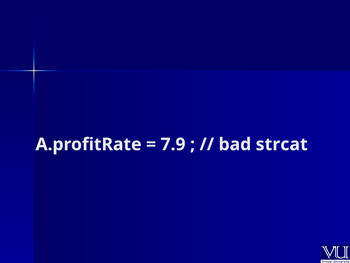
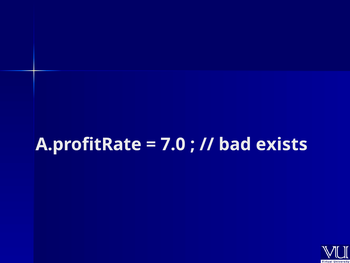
7.9: 7.9 -> 7.0
strcat: strcat -> exists
